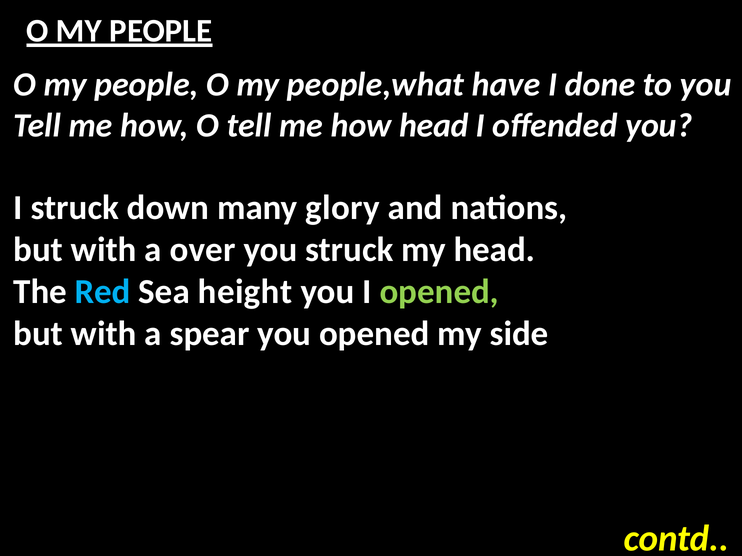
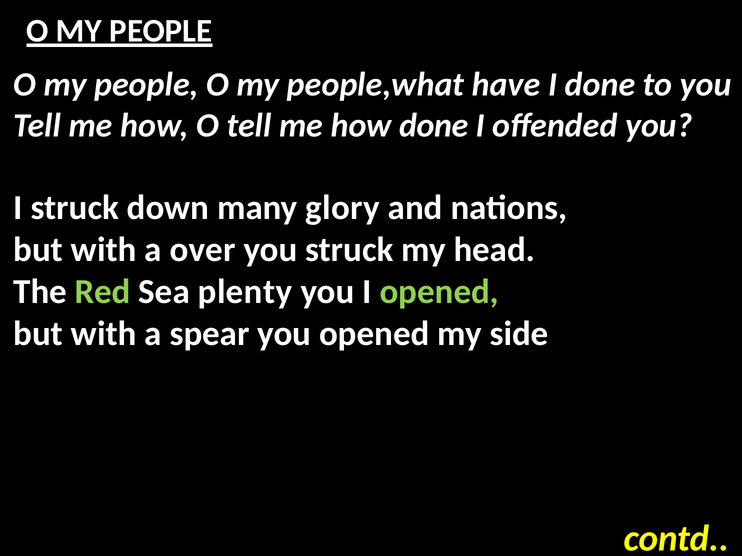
how head: head -> done
Red colour: light blue -> light green
height: height -> plenty
